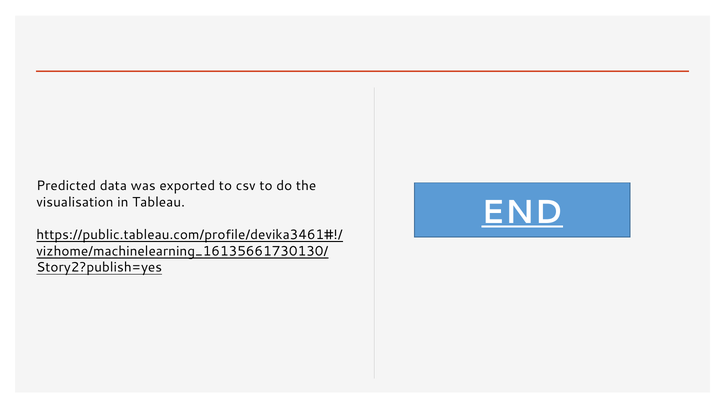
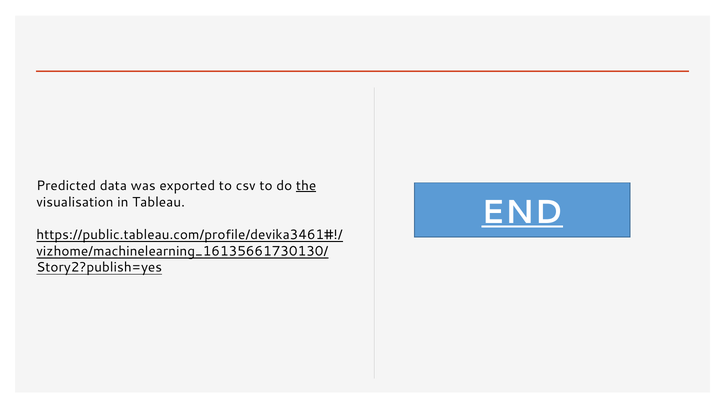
the underline: none -> present
